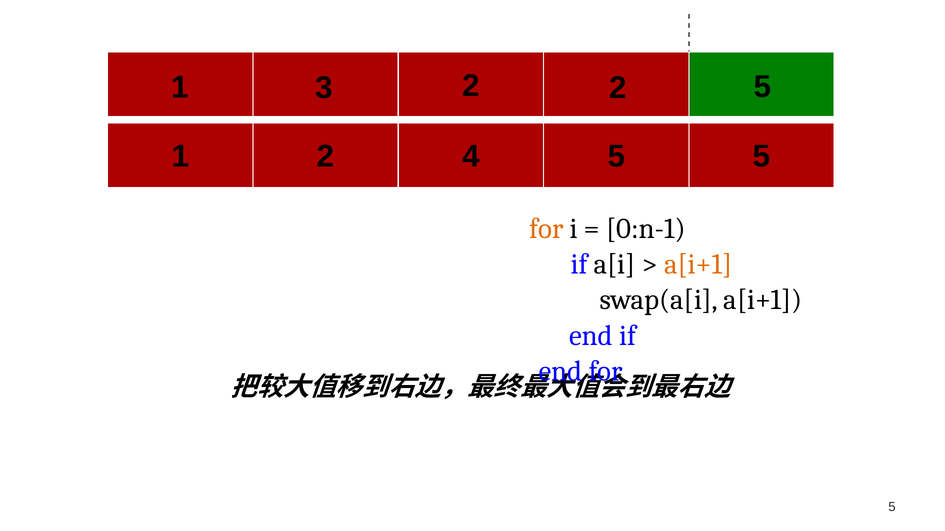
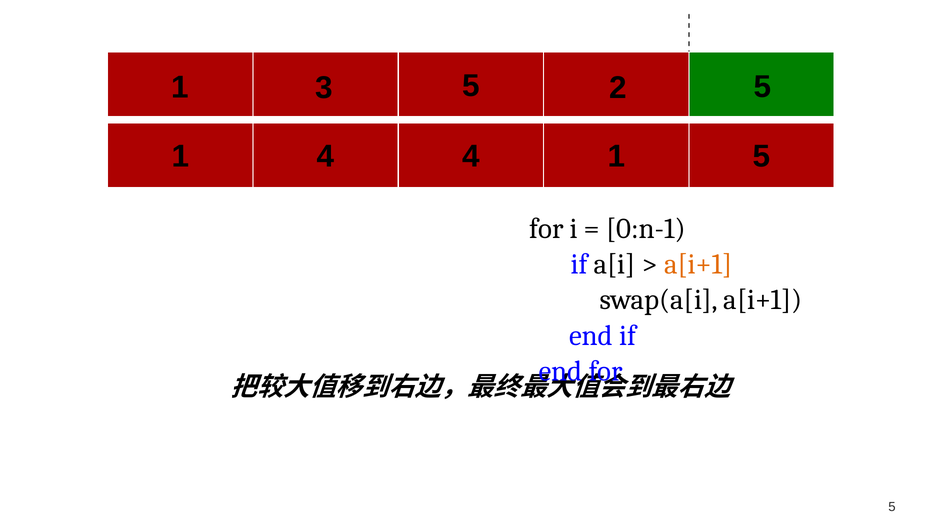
2 at (471, 86): 2 -> 5
2 at (326, 157): 2 -> 4
4 5: 5 -> 1
for at (546, 229) colour: orange -> black
